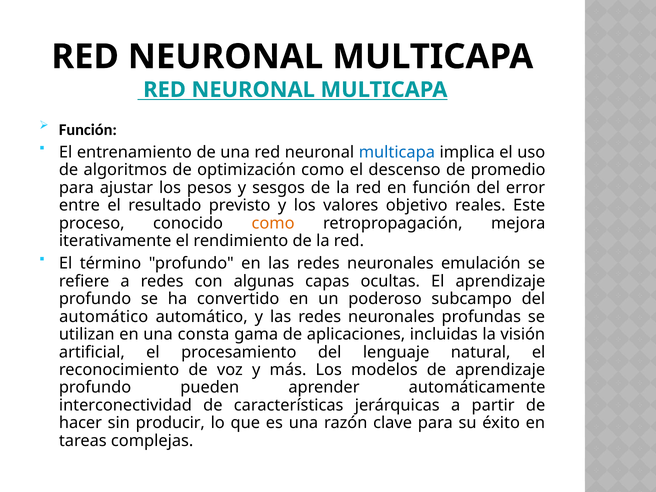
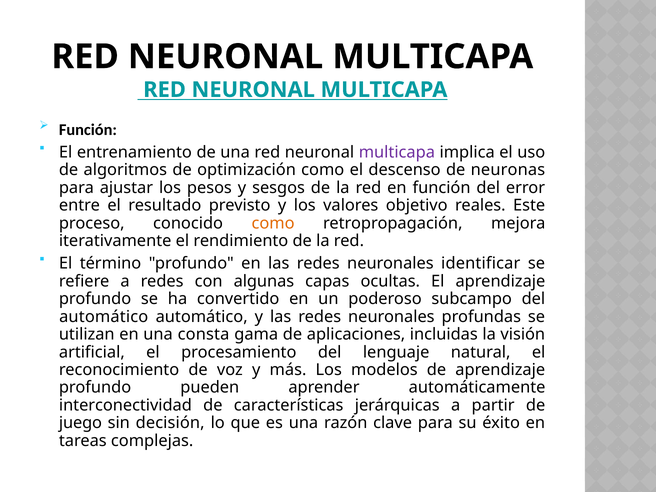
multicapa at (397, 152) colour: blue -> purple
promedio: promedio -> neuronas
emulación: emulación -> identificar
hacer: hacer -> juego
producir: producir -> decisión
